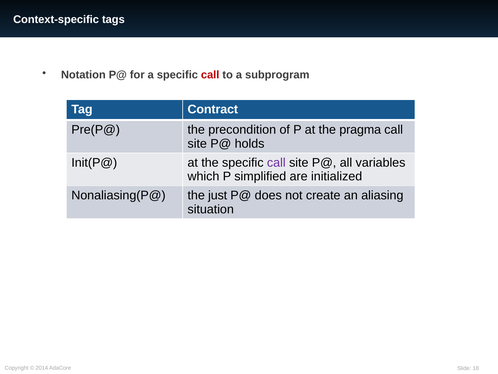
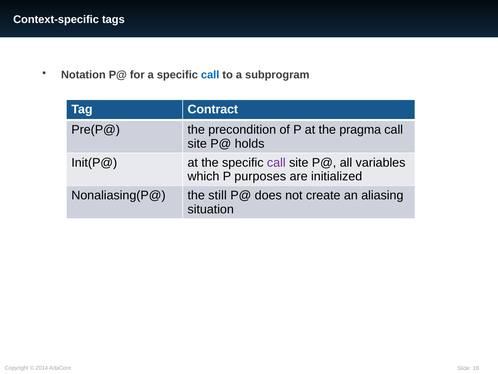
call at (210, 75) colour: red -> blue
simplified: simplified -> purposes
just: just -> still
